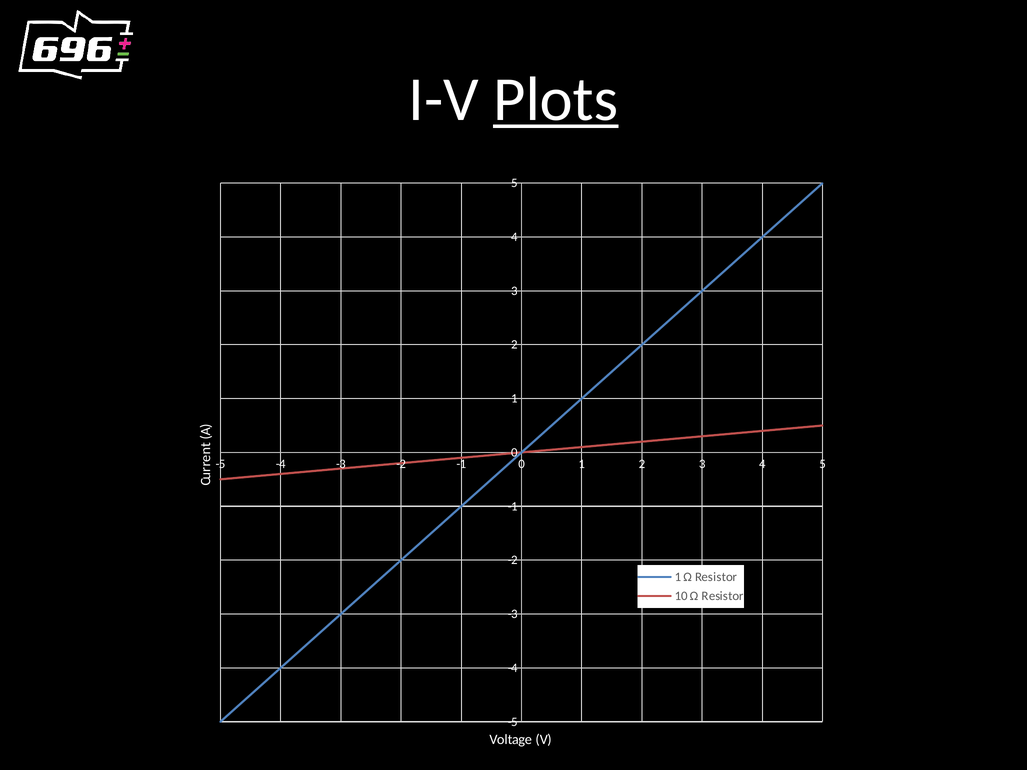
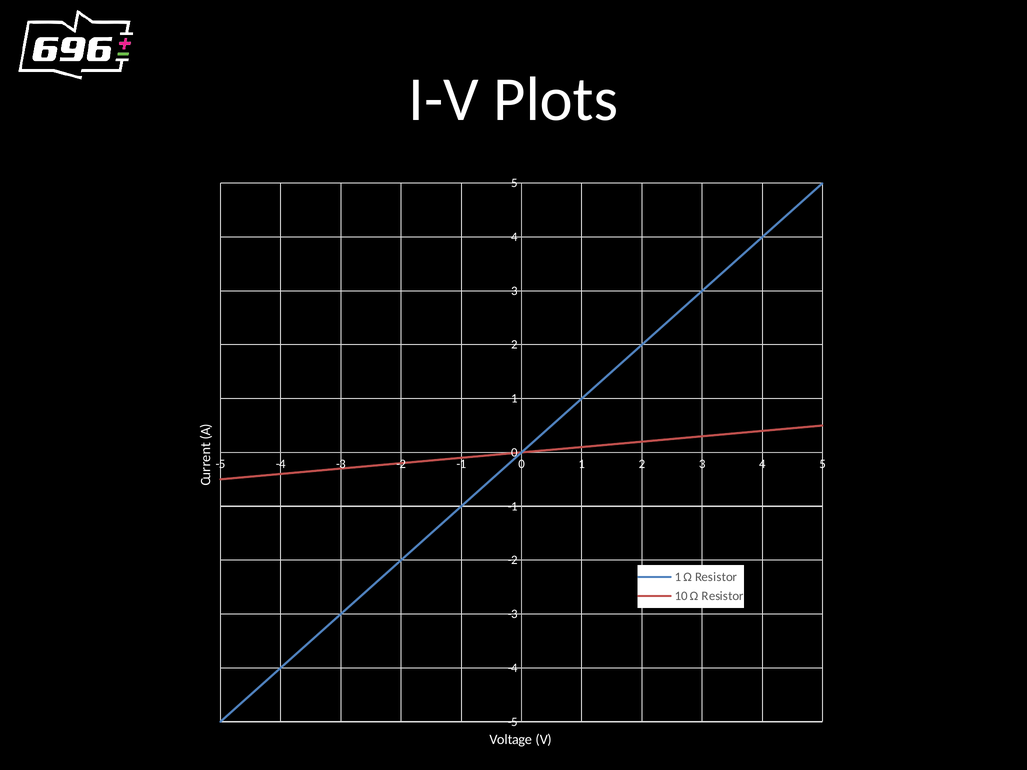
Plots underline: present -> none
